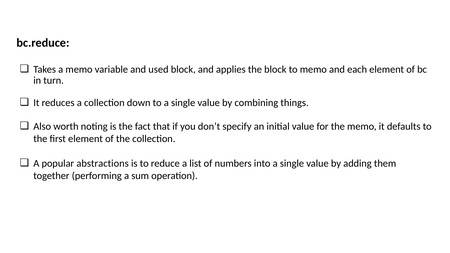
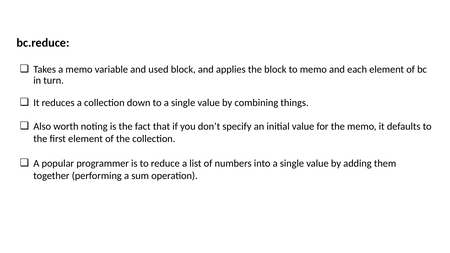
abstractions: abstractions -> programmer
